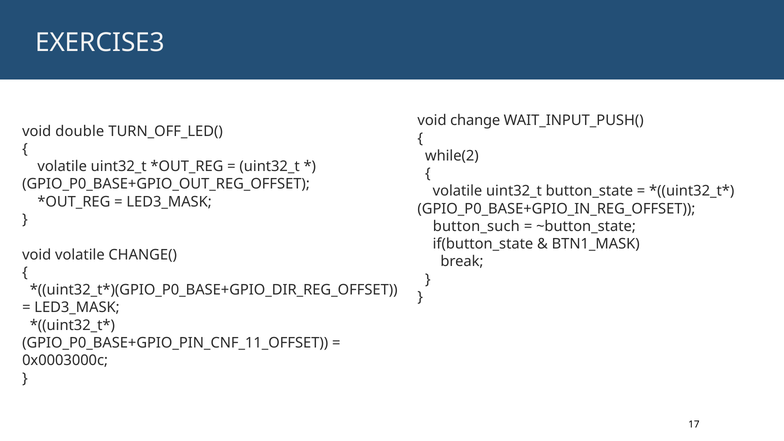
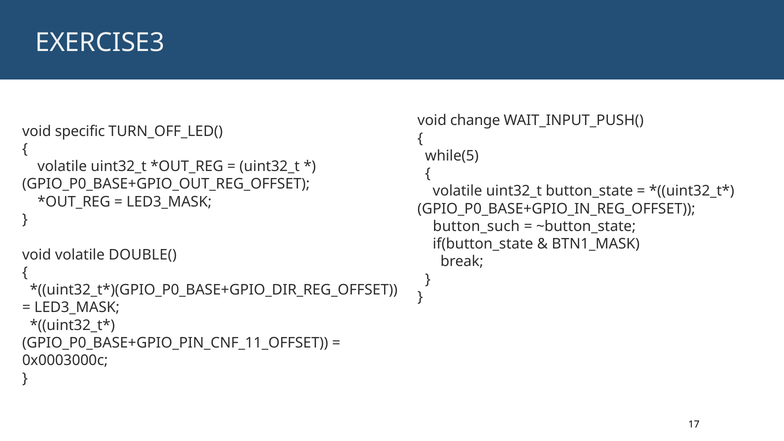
double: double -> specific
while(2: while(2 -> while(5
CHANGE(: CHANGE( -> DOUBLE(
